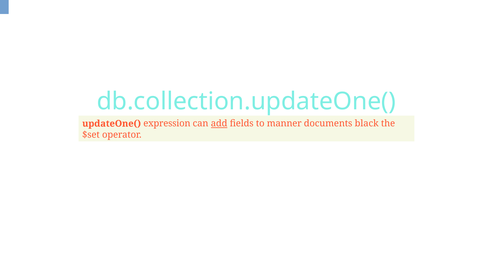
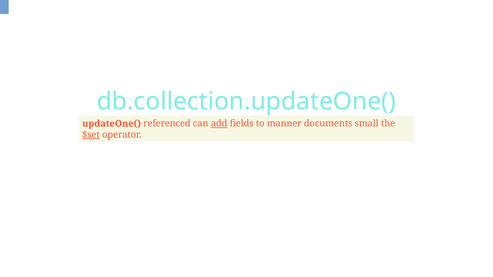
expression: expression -> referenced
black: black -> small
$set underline: none -> present
